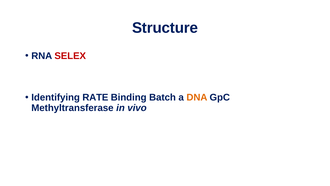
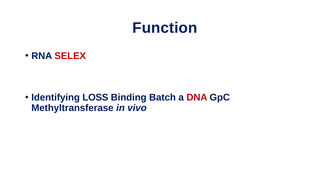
Structure: Structure -> Function
RATE: RATE -> LOSS
DNA colour: orange -> red
